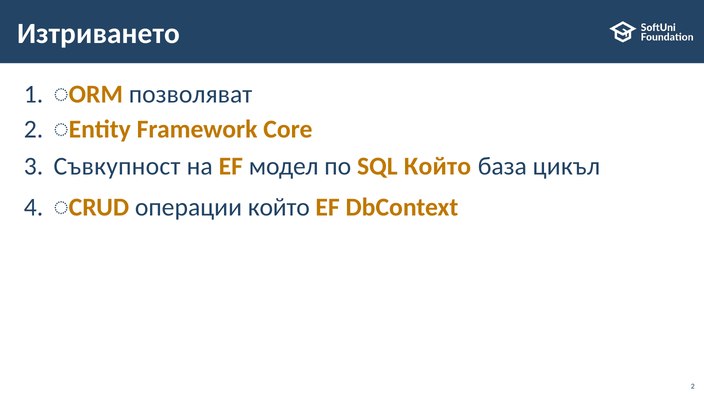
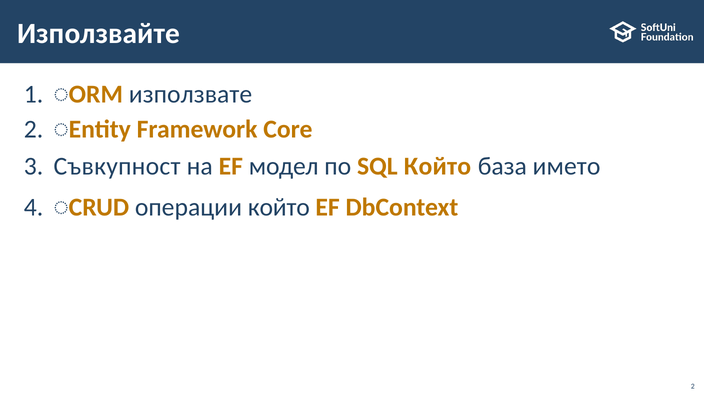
Изтриването: Изтриването -> Използвайте
позволяват: позволяват -> използвате
цикъл: цикъл -> името
